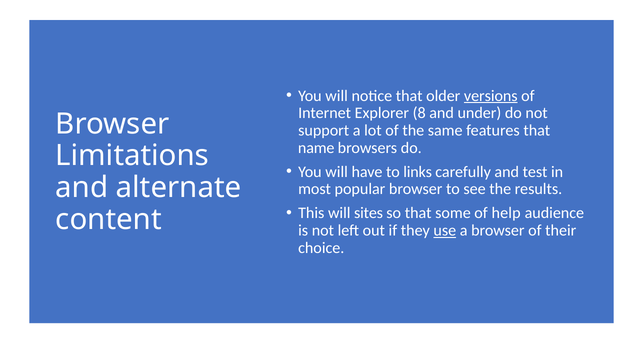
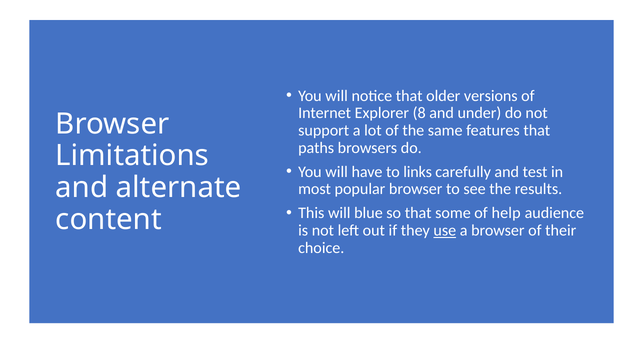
versions underline: present -> none
name: name -> paths
sites: sites -> blue
